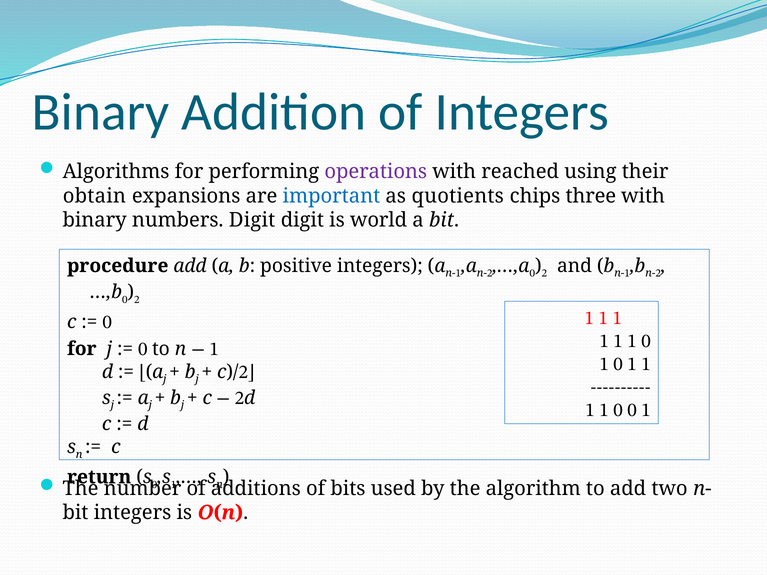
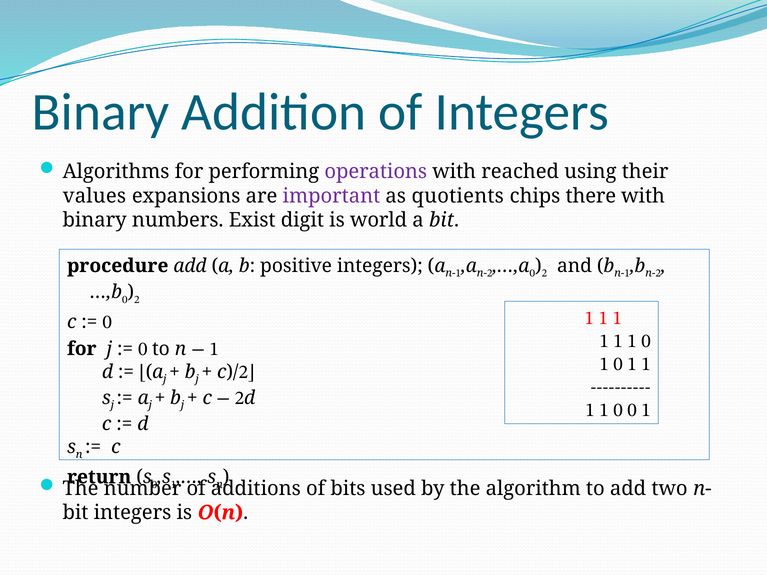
obtain: obtain -> values
important colour: blue -> purple
three: three -> there
numbers Digit: Digit -> Exist
